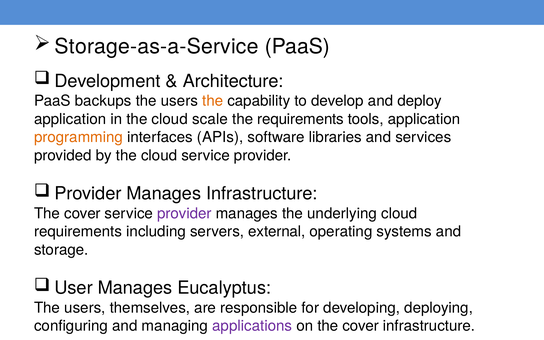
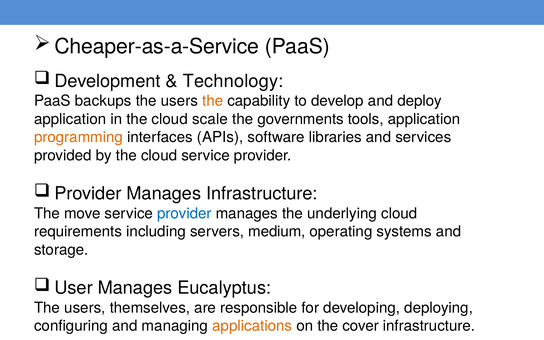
Storage-as-a-Service: Storage-as-a-Service -> Cheaper-as-a-Service
Architecture: Architecture -> Technology
the requirements: requirements -> governments
cover at (82, 213): cover -> move
provider at (184, 213) colour: purple -> blue
external: external -> medium
applications colour: purple -> orange
